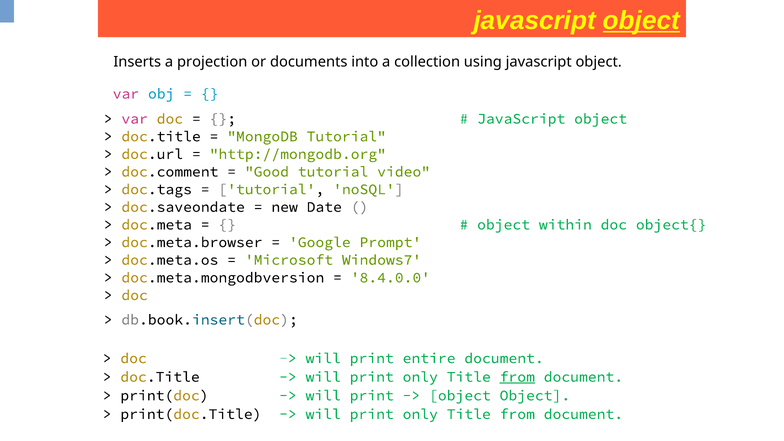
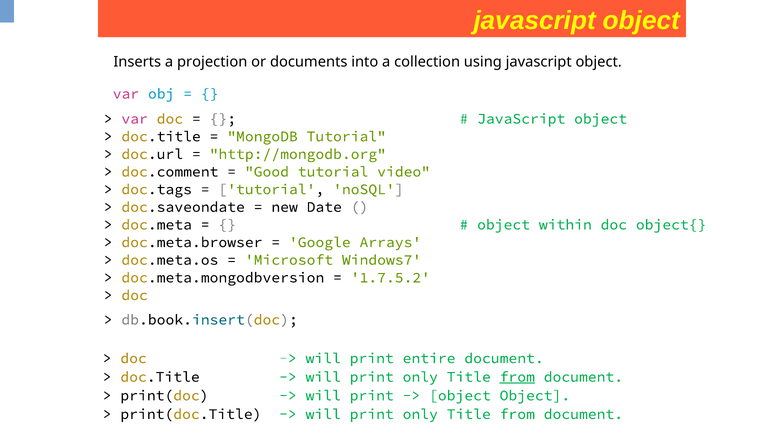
object at (641, 20) underline: present -> none
Prompt: Prompt -> Arrays
8.4.0.0: 8.4.0.0 -> 1.7.5.2
